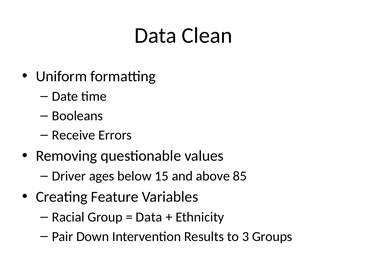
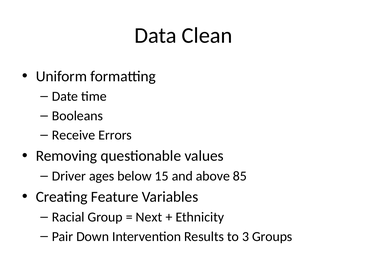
Data at (149, 217): Data -> Next
